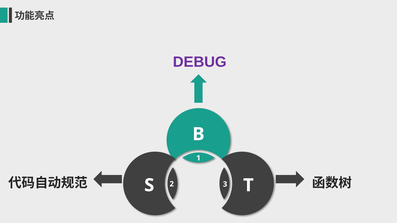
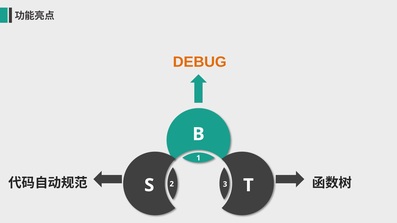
DEBUG colour: purple -> orange
